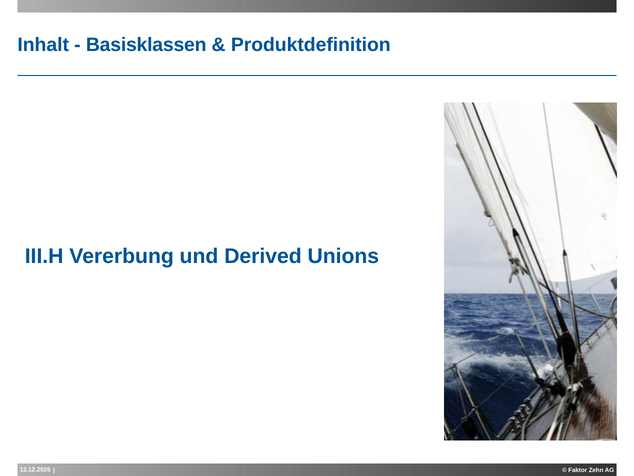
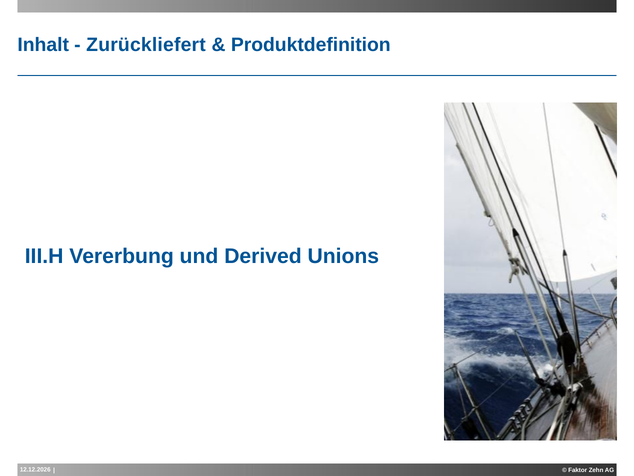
Basisklassen: Basisklassen -> Zurückliefert
